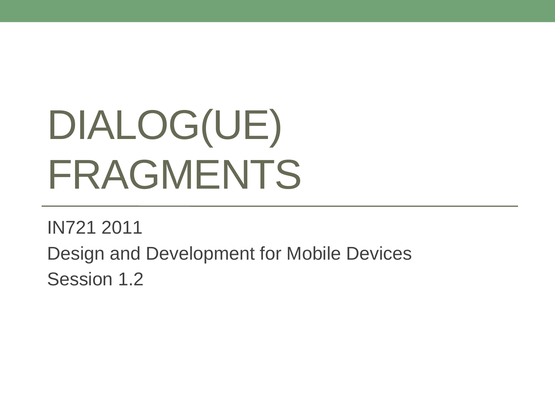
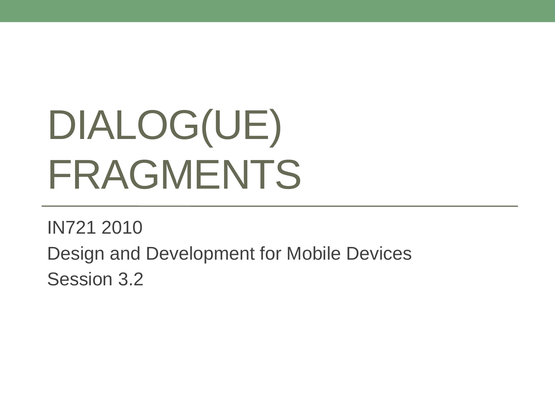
2011: 2011 -> 2010
1.2: 1.2 -> 3.2
